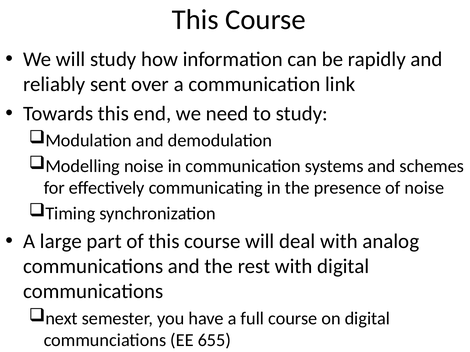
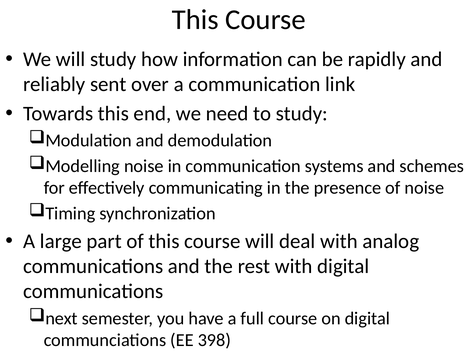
655: 655 -> 398
